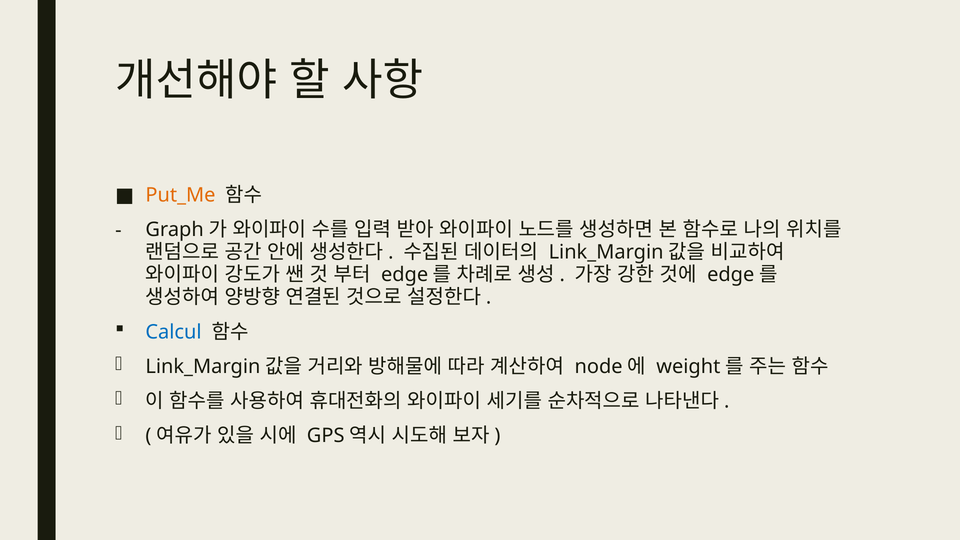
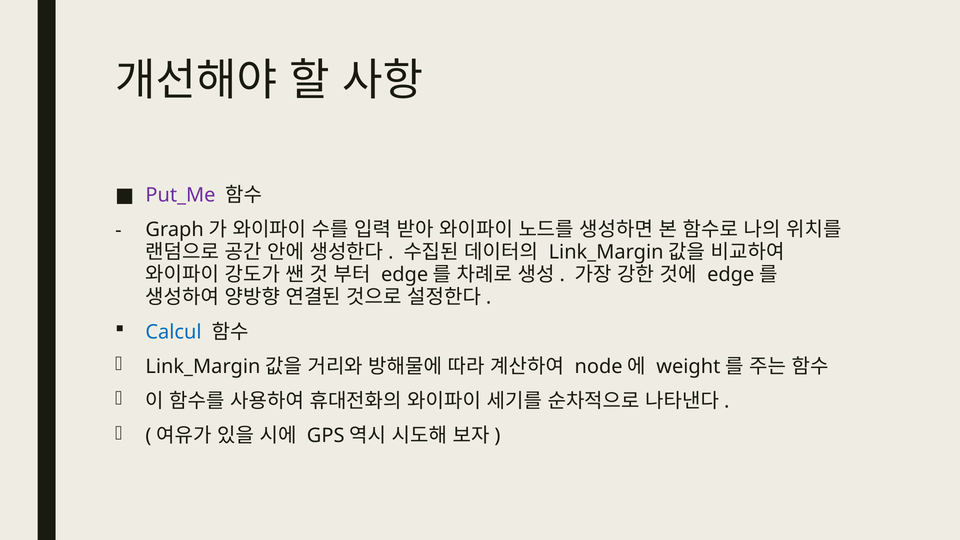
Put_Me colour: orange -> purple
